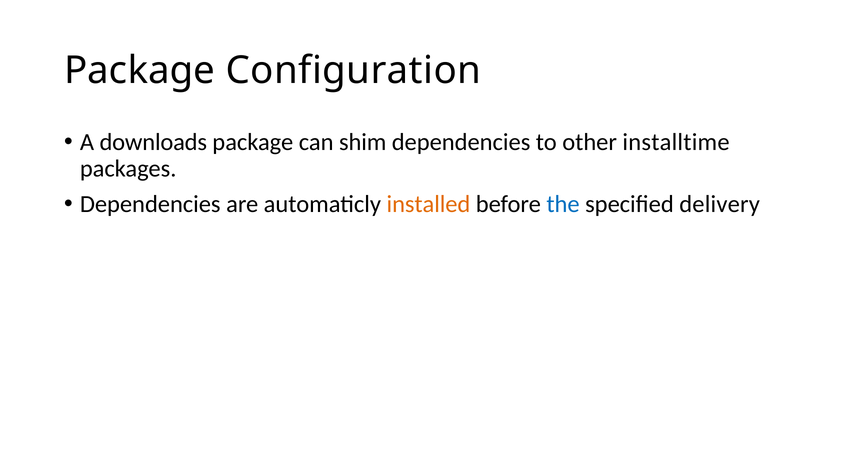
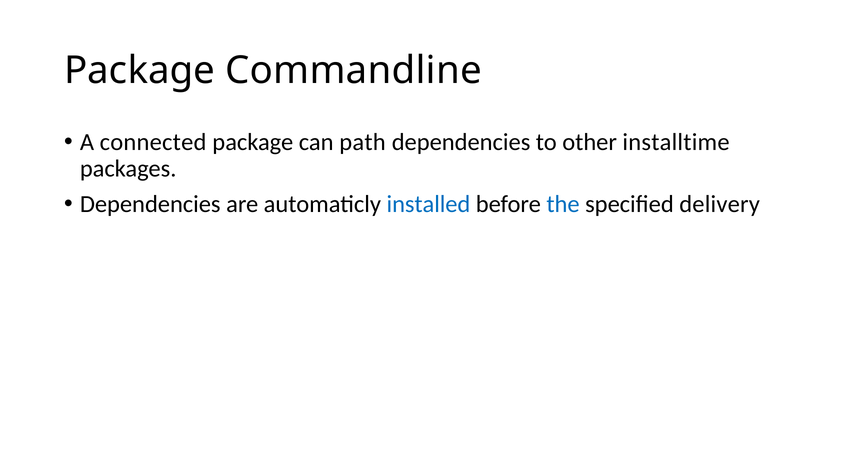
Configuration: Configuration -> Commandline
downloads: downloads -> connected
shim: shim -> path
installed colour: orange -> blue
